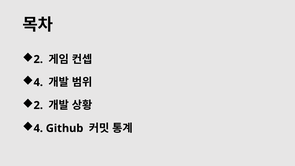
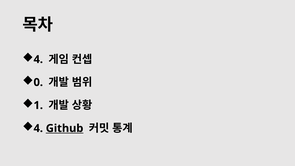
2 at (38, 59): 2 -> 4
4 at (38, 82): 4 -> 0
2 at (38, 105): 2 -> 1
Github underline: none -> present
